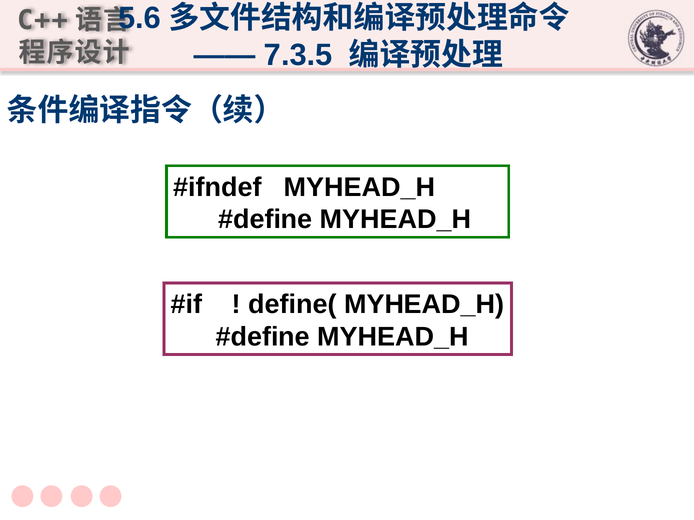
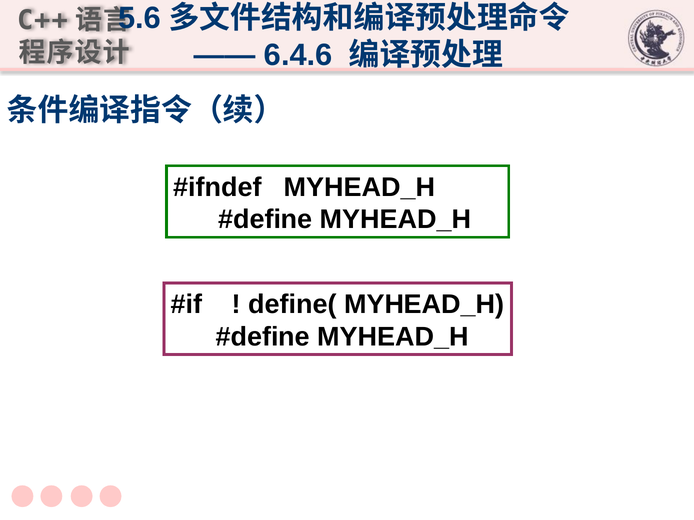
7.3.5: 7.3.5 -> 6.4.6
